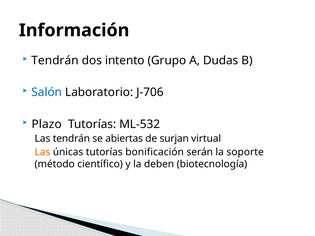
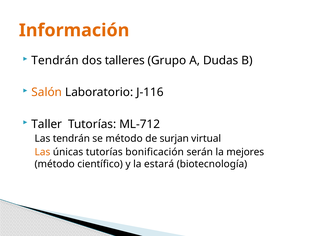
Información colour: black -> orange
intento: intento -> talleres
Salón colour: blue -> orange
J-706: J-706 -> J-116
Plazo: Plazo -> Taller
ML-532: ML-532 -> ML-712
se abiertas: abiertas -> método
soporte: soporte -> mejores
deben: deben -> estará
